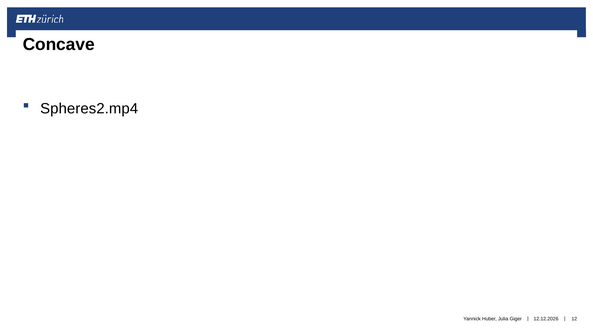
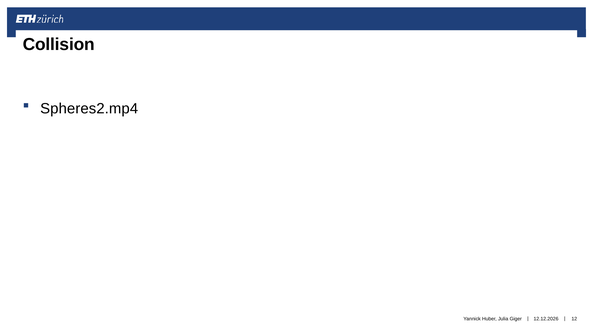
Concave: Concave -> Collision
